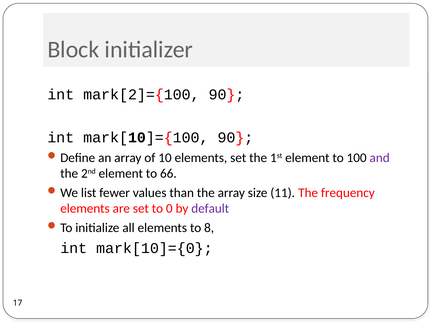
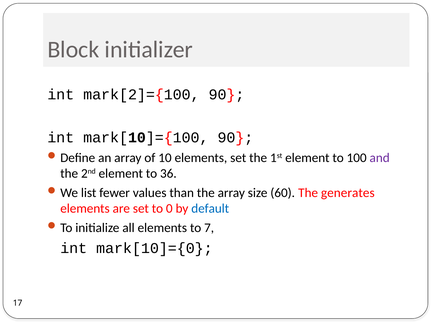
66: 66 -> 36
11: 11 -> 60
frequency: frequency -> generates
default colour: purple -> blue
8: 8 -> 7
